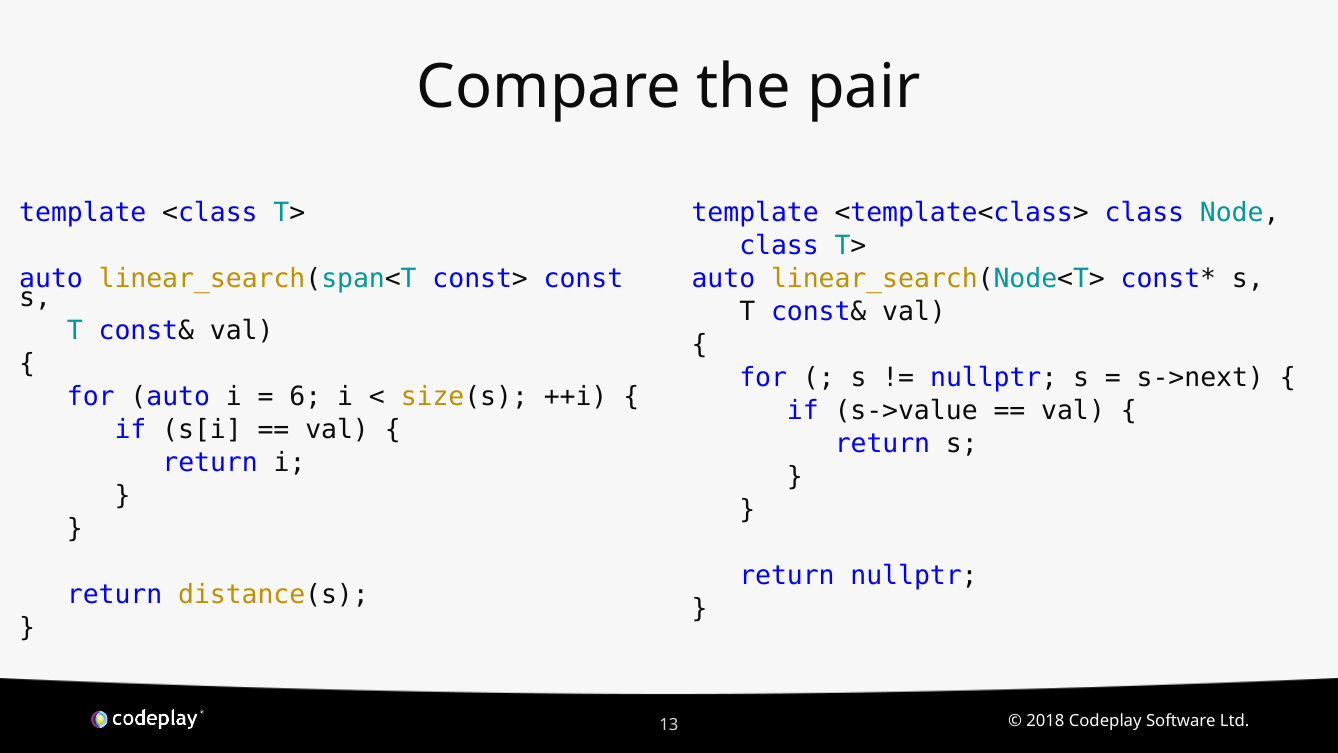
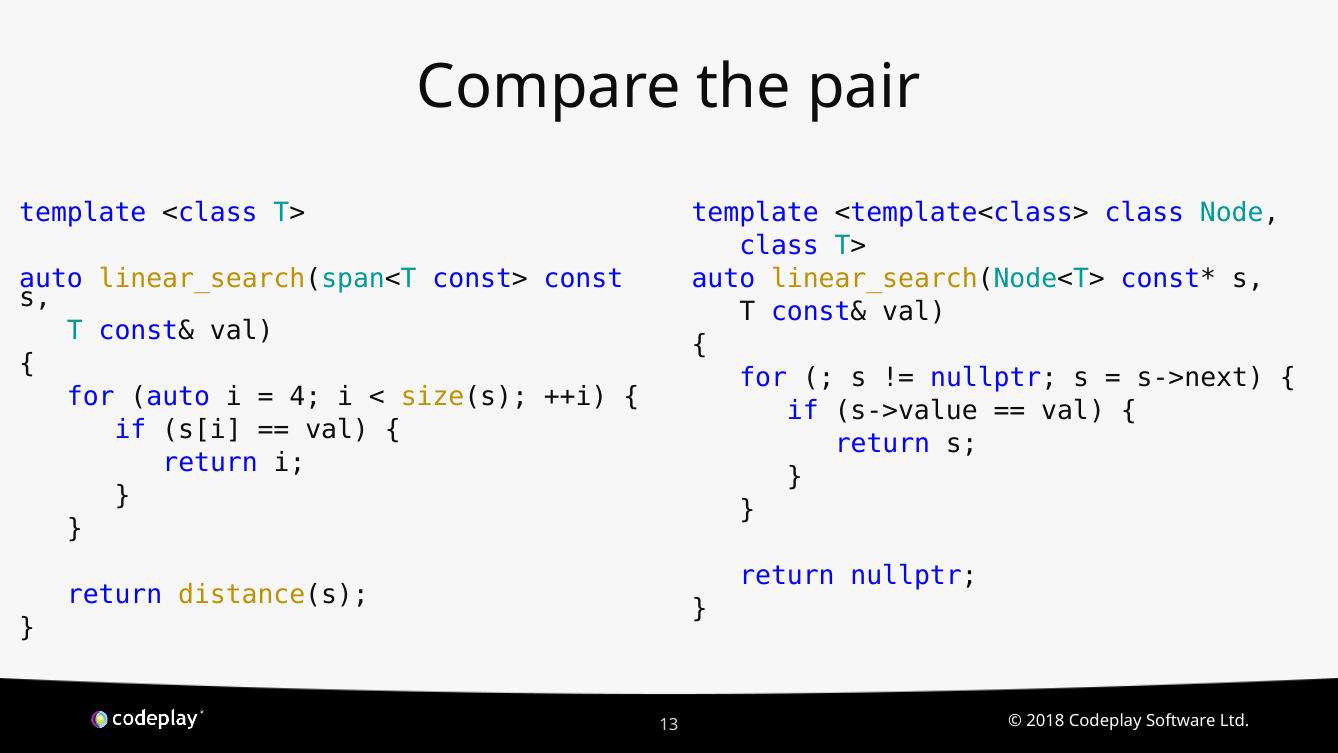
6: 6 -> 4
